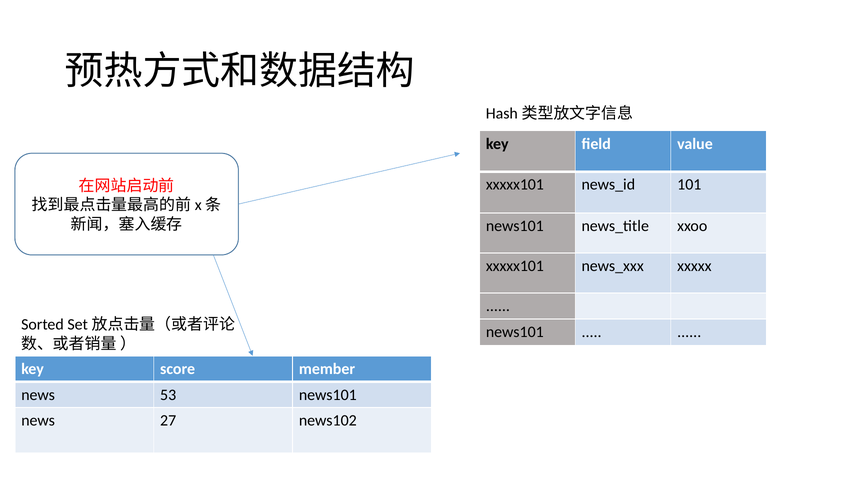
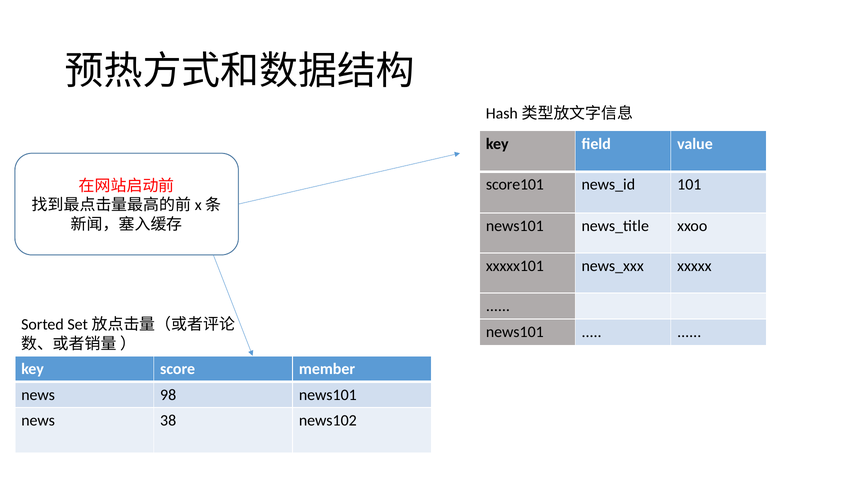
xxxxx101 at (515, 185): xxxxx101 -> score101
53: 53 -> 98
27: 27 -> 38
